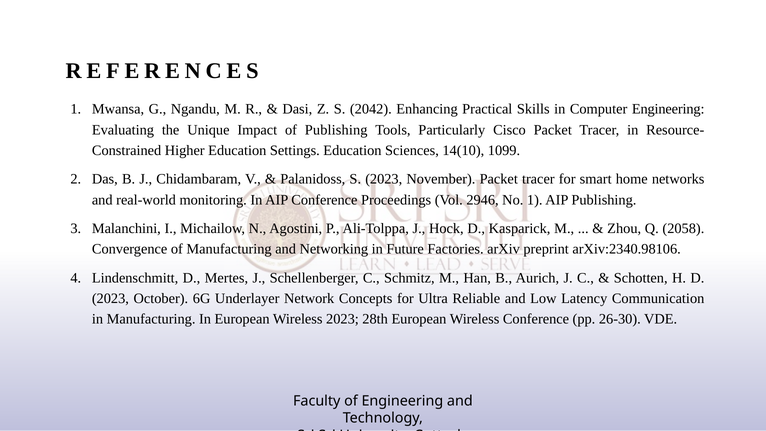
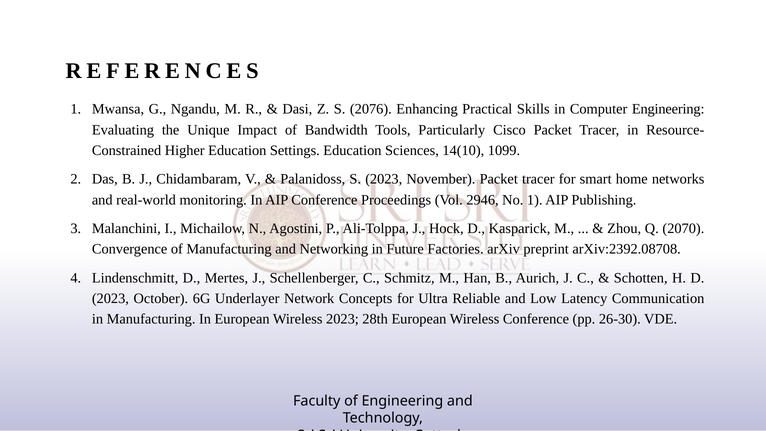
2042: 2042 -> 2076
of Publishing: Publishing -> Bandwidth
2058: 2058 -> 2070
arXiv:2340.98106: arXiv:2340.98106 -> arXiv:2392.08708
